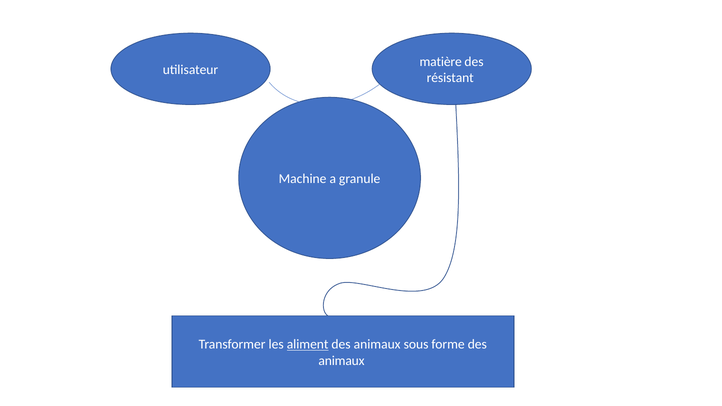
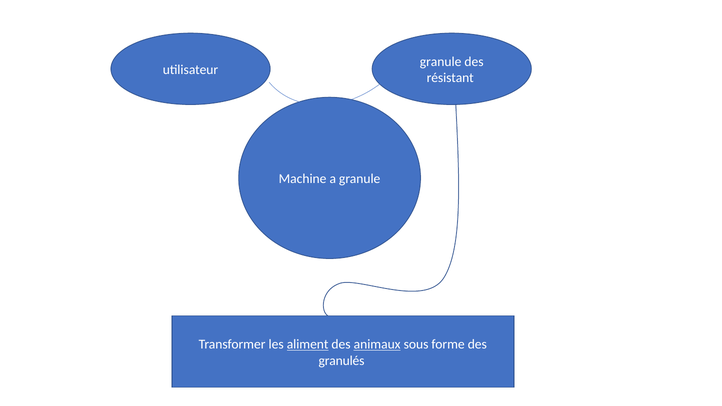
matière at (441, 62): matière -> granule
animaux at (377, 345) underline: none -> present
animaux at (342, 361): animaux -> granulés
